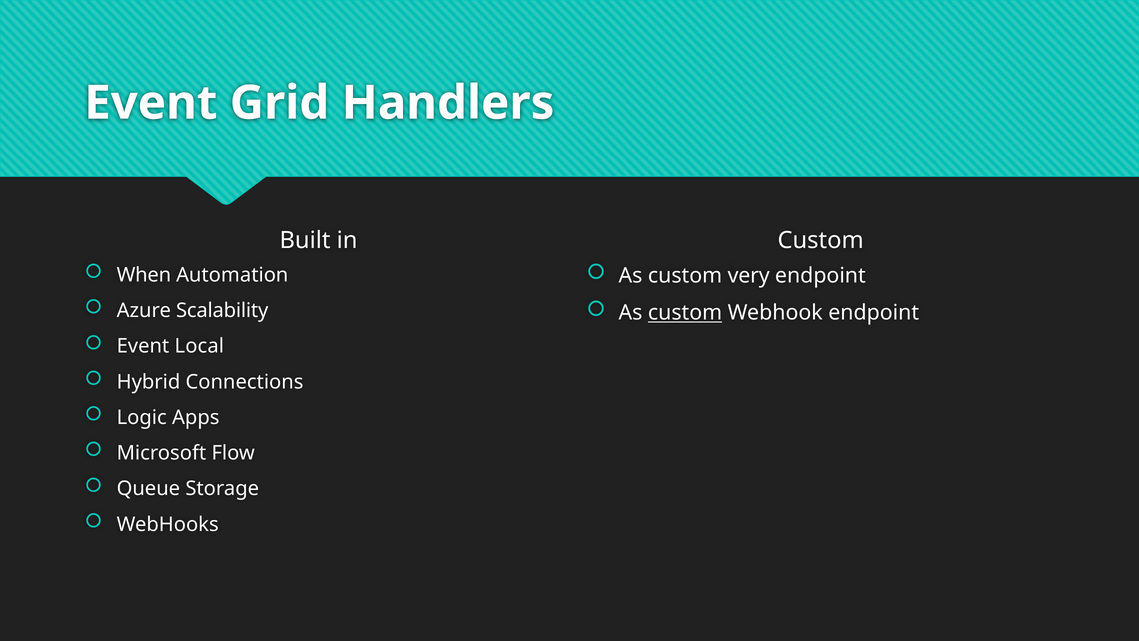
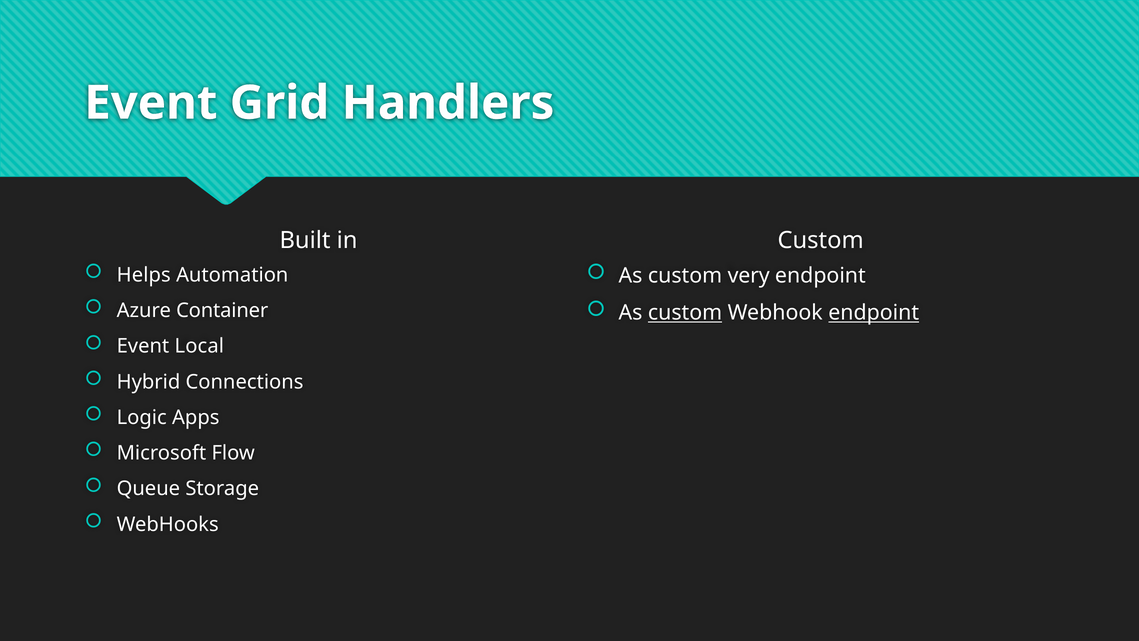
When: When -> Helps
Scalability: Scalability -> Container
endpoint at (874, 313) underline: none -> present
